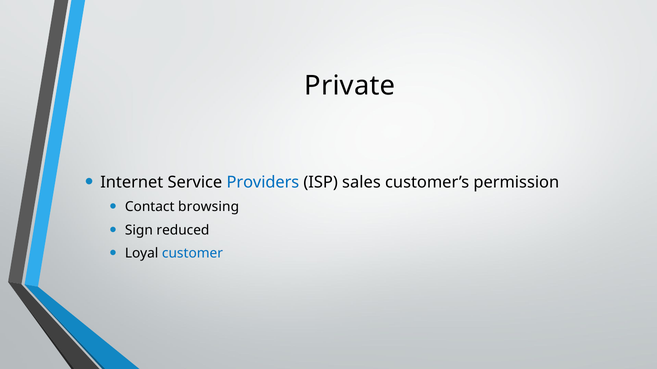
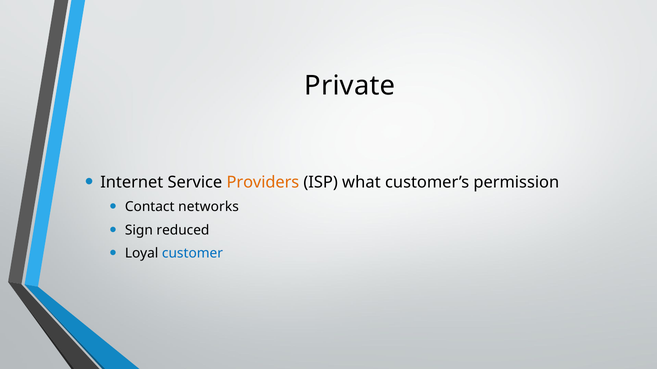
Providers colour: blue -> orange
sales: sales -> what
browsing: browsing -> networks
